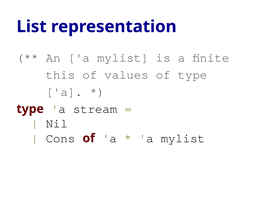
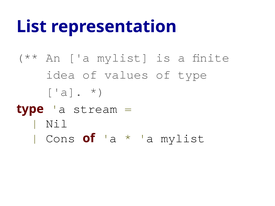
this: this -> idea
